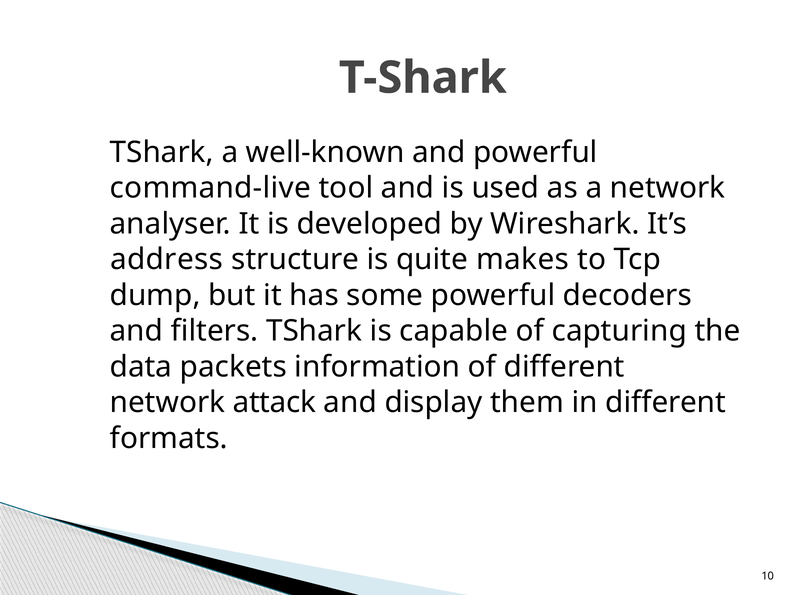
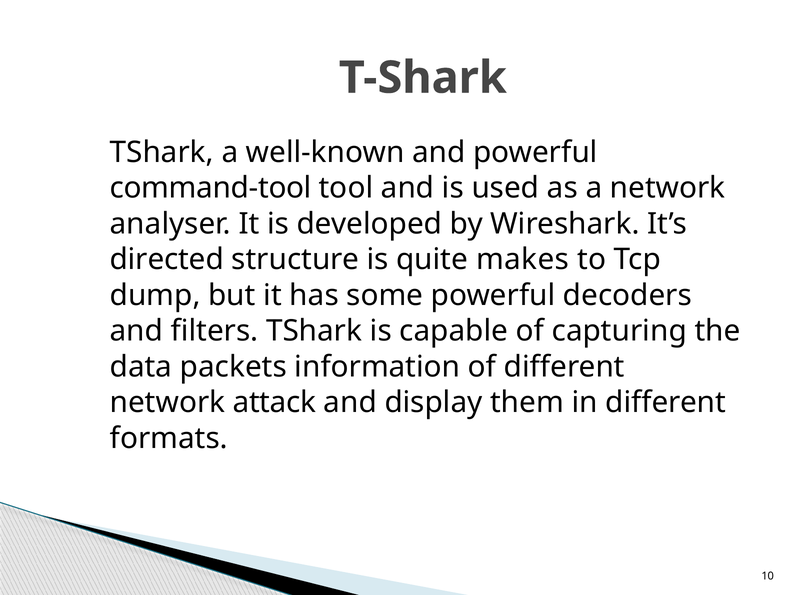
command-live: command-live -> command-tool
address: address -> directed
